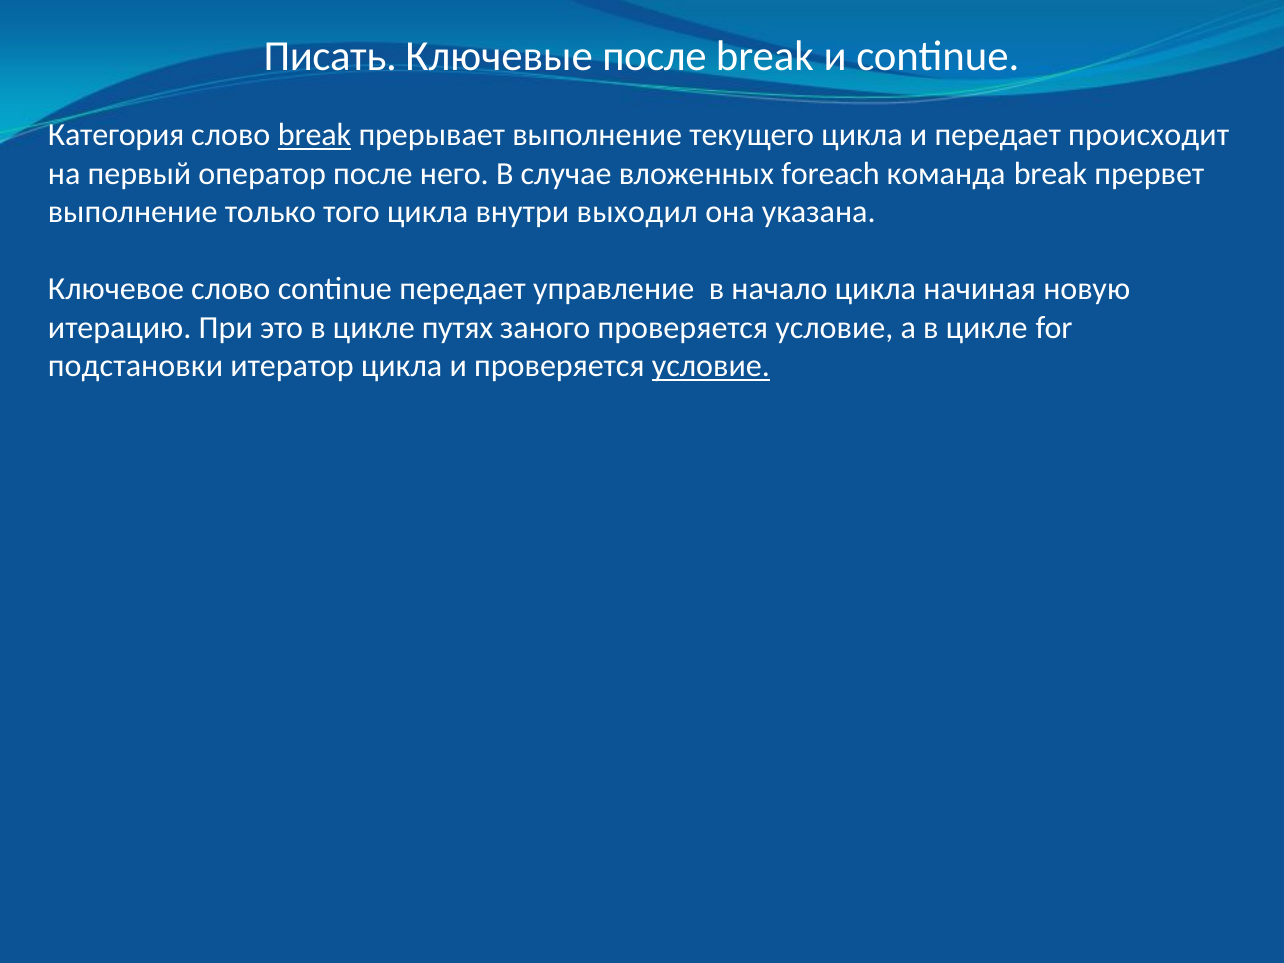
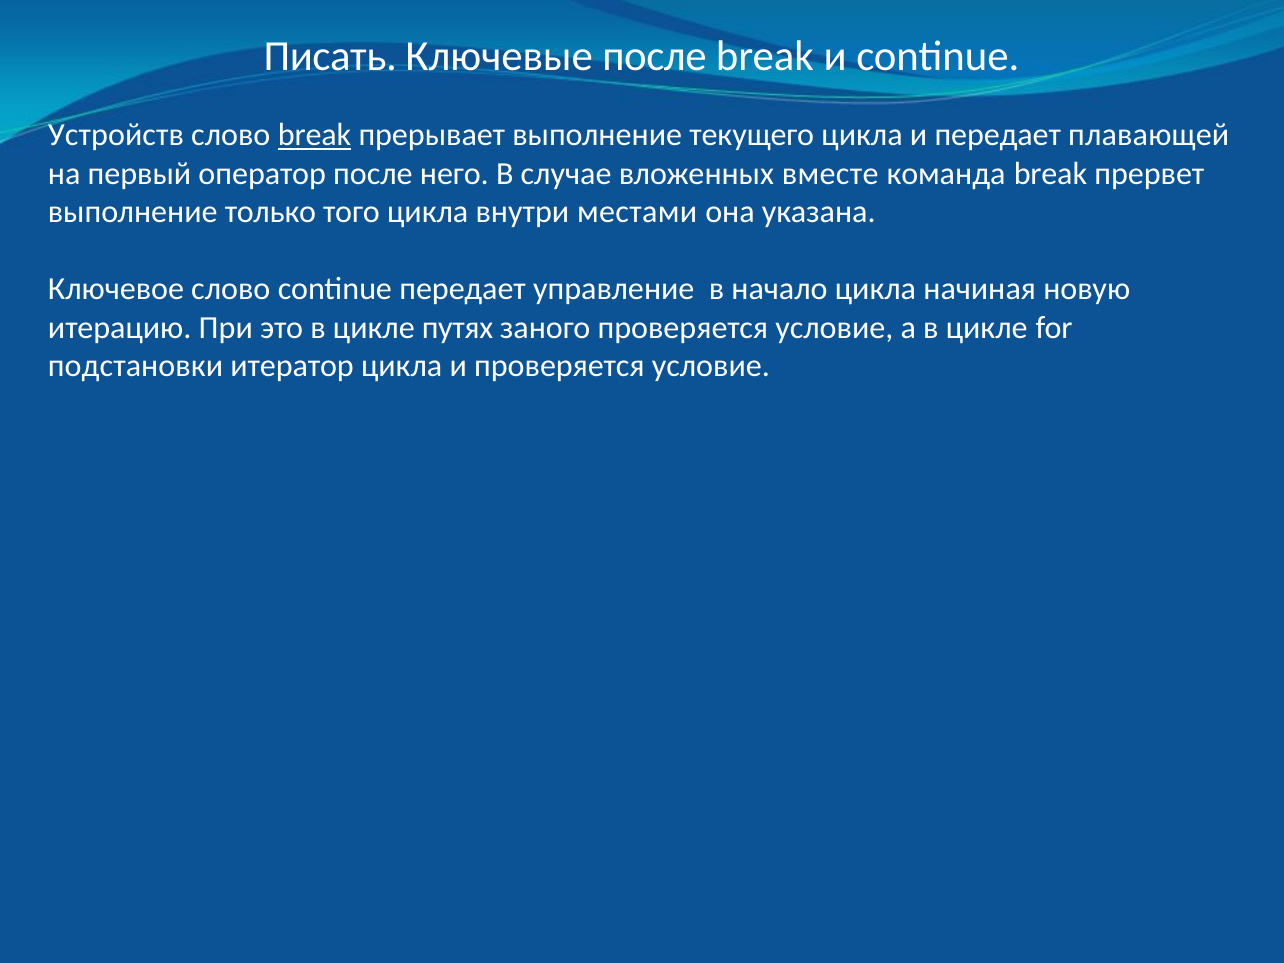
Категория: Категория -> Устройств
происходит: происходит -> плавающей
foreach: foreach -> вместе
выходил: выходил -> местами
условие at (711, 366) underline: present -> none
